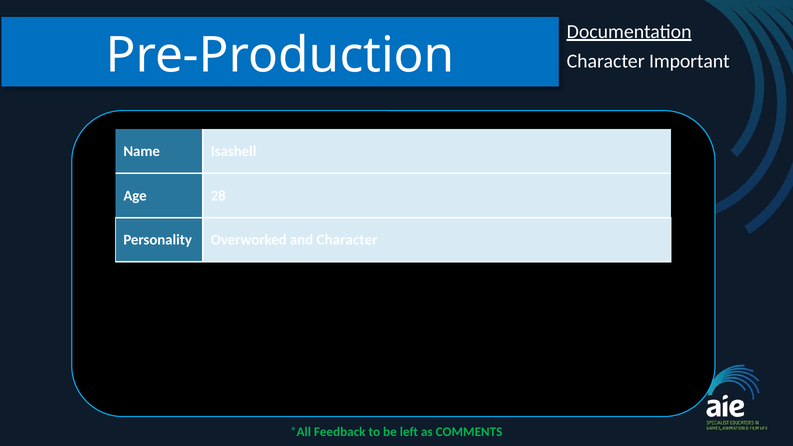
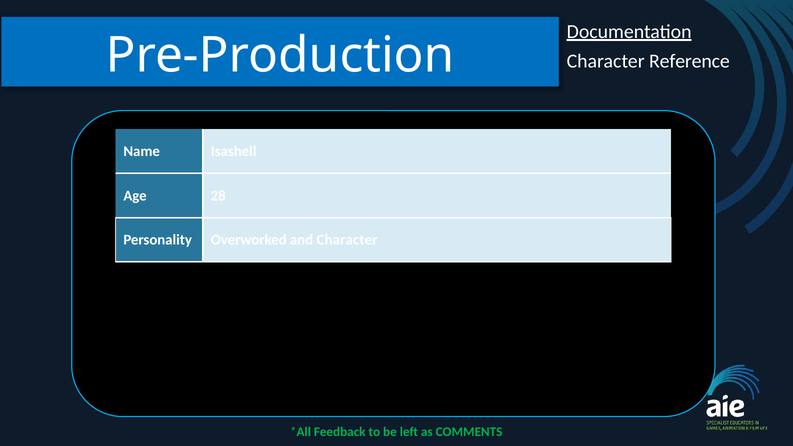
Important: Important -> Reference
